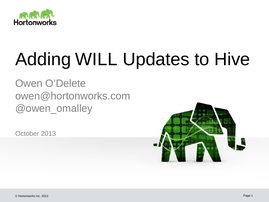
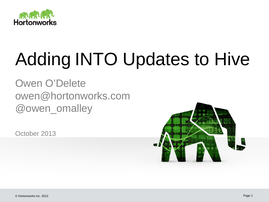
WILL: WILL -> INTO
